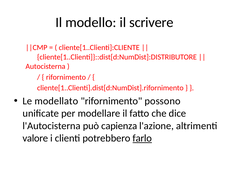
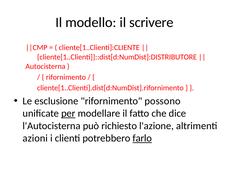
modellato: modellato -> esclusione
per underline: none -> present
capienza: capienza -> richiesto
valore: valore -> azioni
